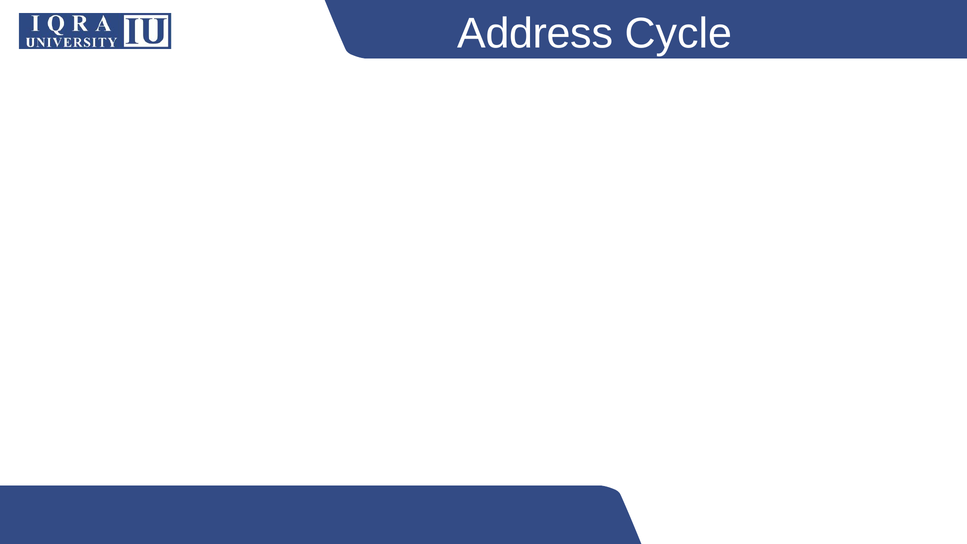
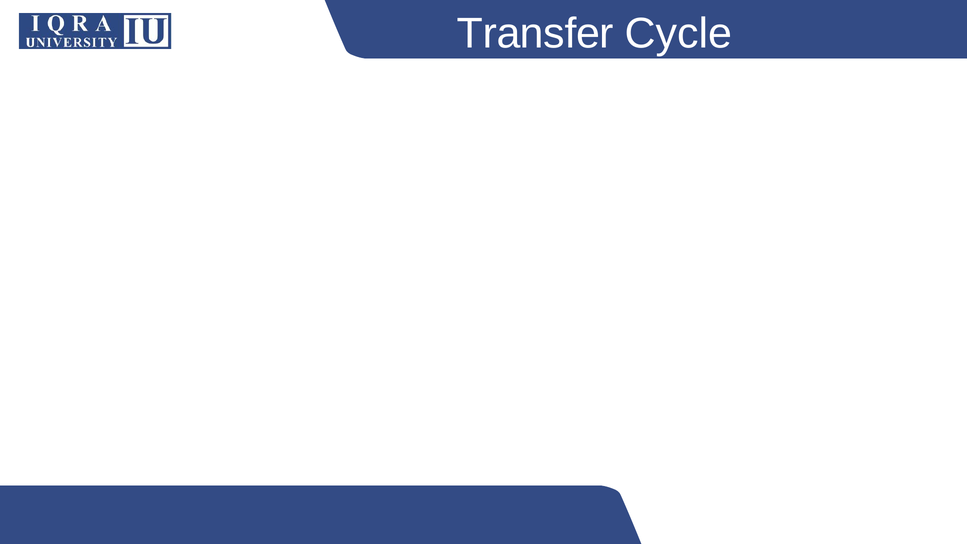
Address at (535, 34): Address -> Transfer
